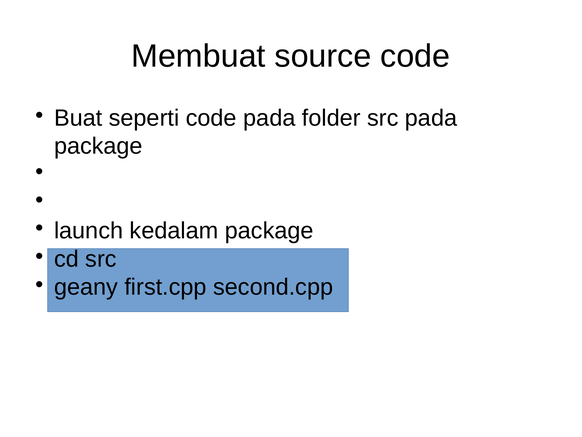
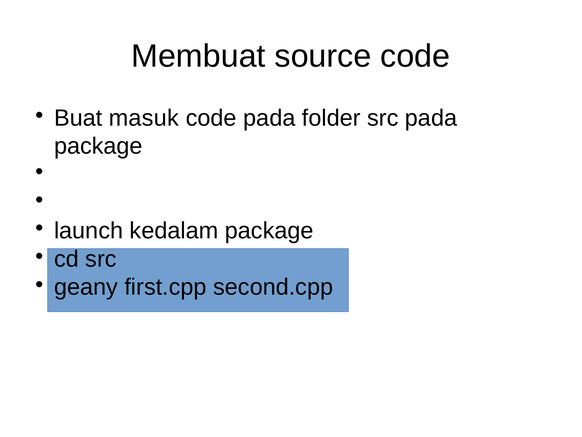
seperti: seperti -> masuk
